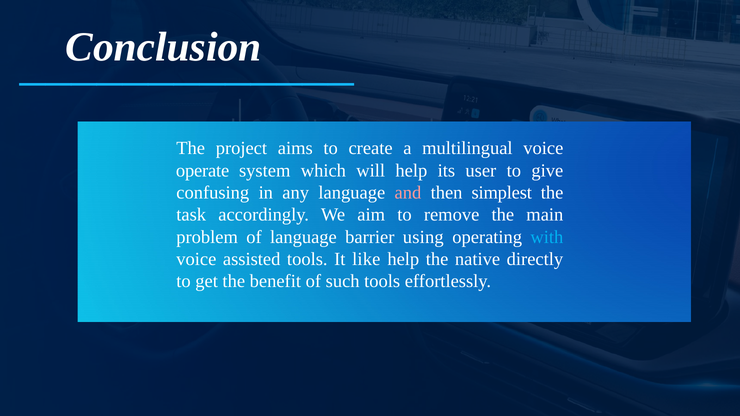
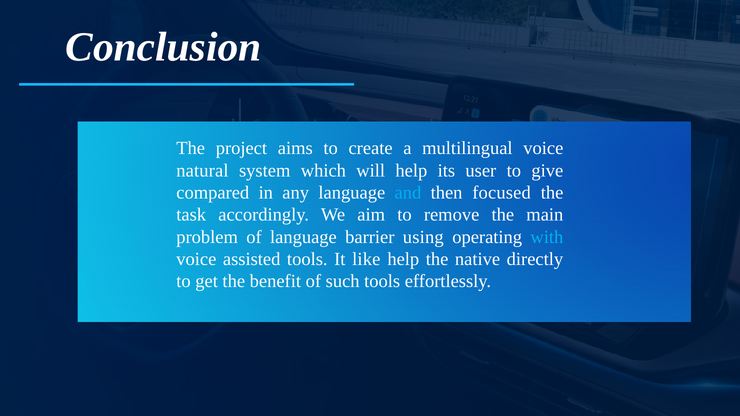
operate: operate -> natural
confusing: confusing -> compared
and colour: pink -> light blue
simplest: simplest -> focused
